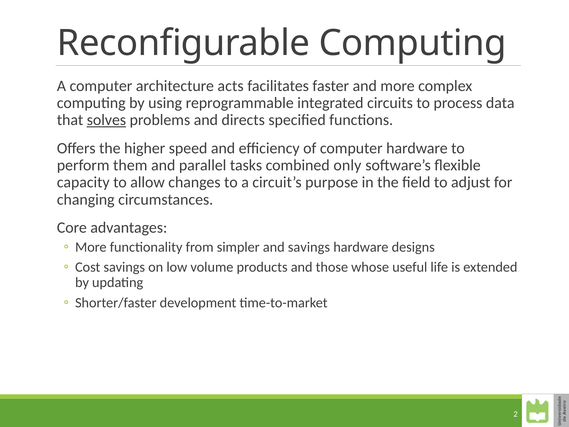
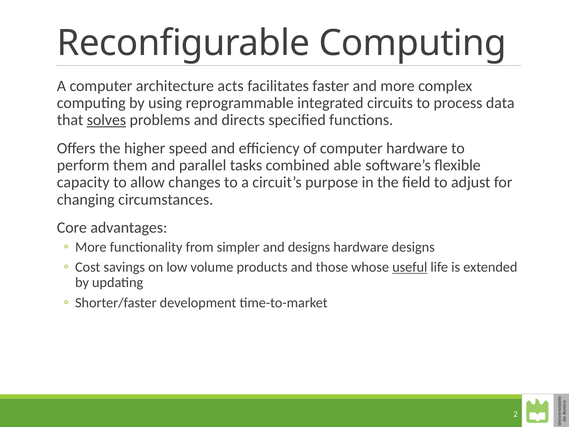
only: only -> able
and savings: savings -> designs
useful underline: none -> present
